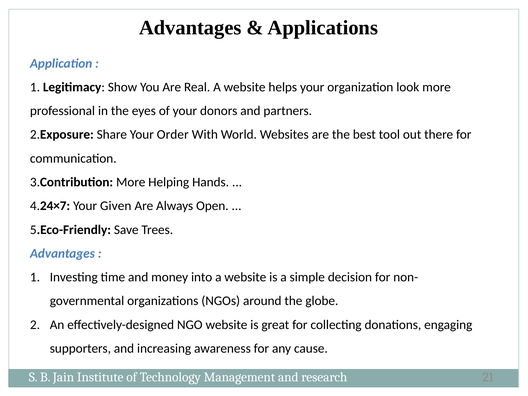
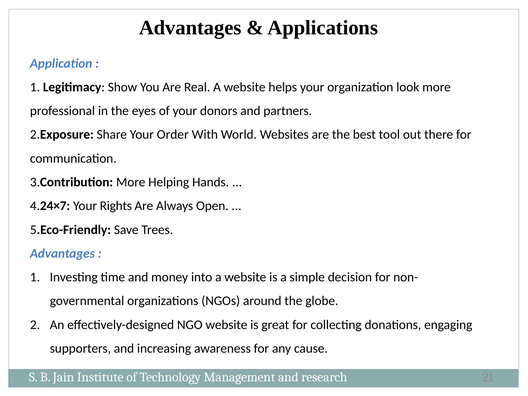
Given: Given -> Rights
